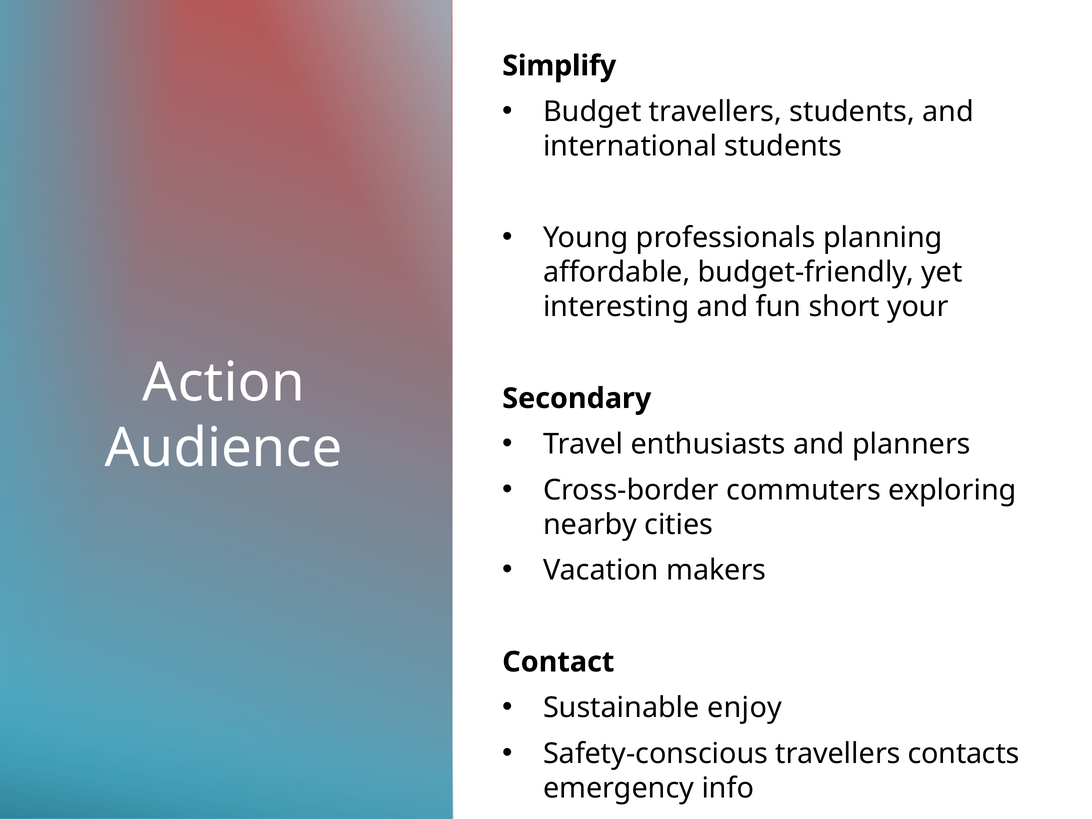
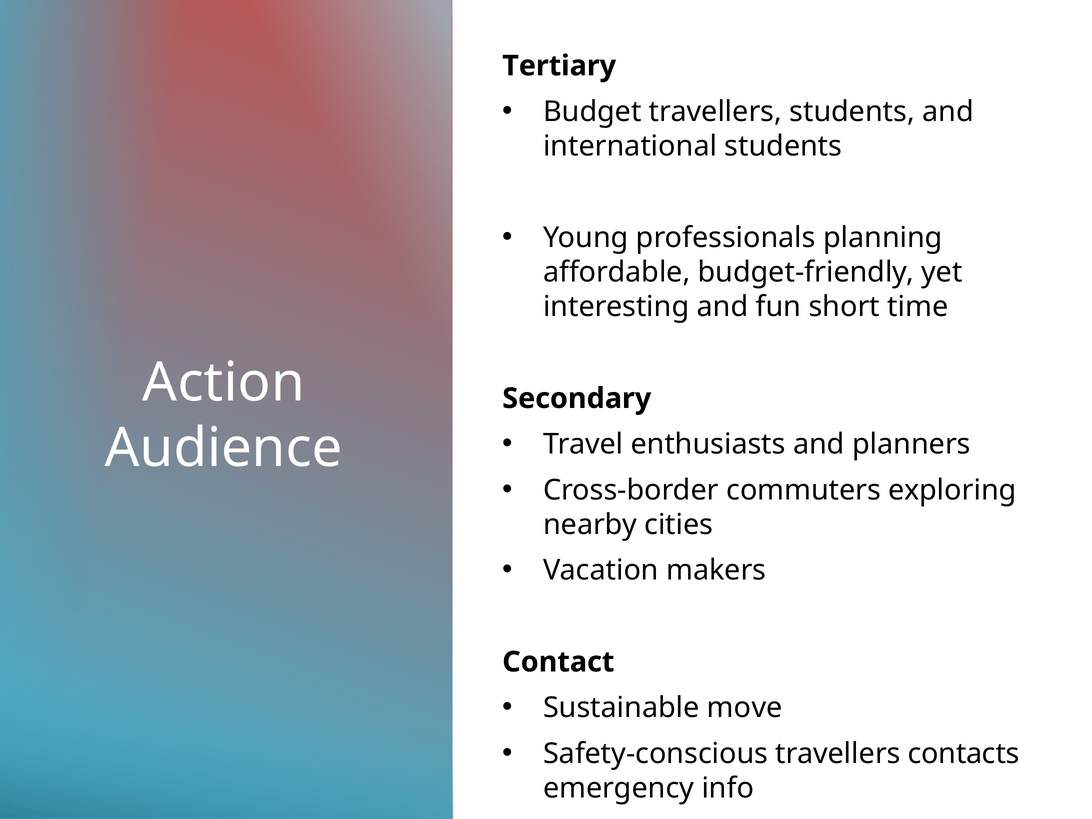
Simplify: Simplify -> Tertiary
your: your -> time
enjoy: enjoy -> move
